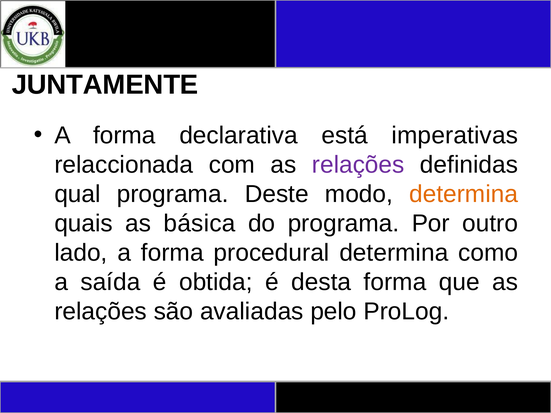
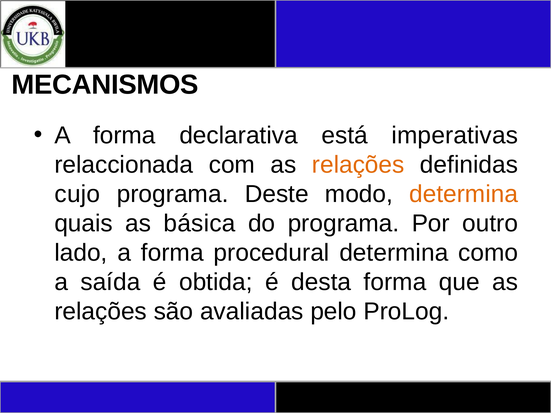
JUNTAMENTE: JUNTAMENTE -> MECANISMOS
relações at (358, 165) colour: purple -> orange
qual: qual -> cujo
